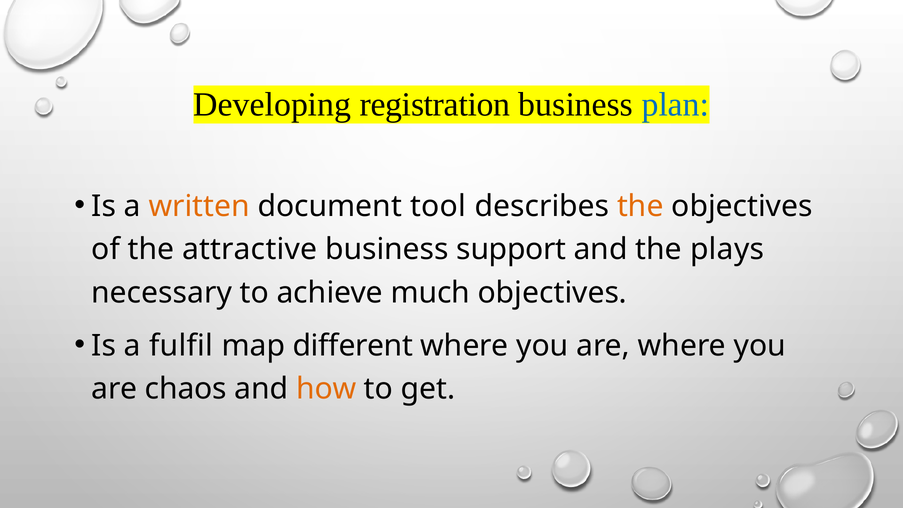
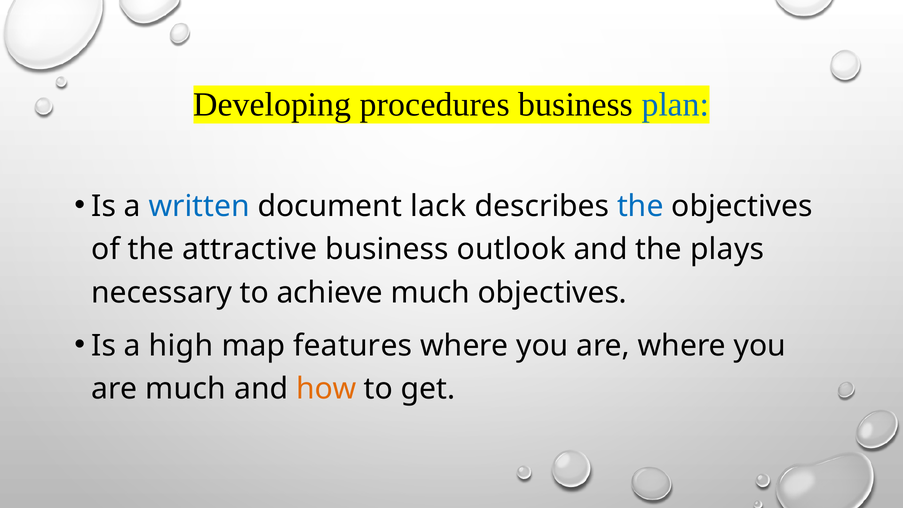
registration: registration -> procedures
written colour: orange -> blue
tool: tool -> lack
the at (640, 206) colour: orange -> blue
support: support -> outlook
fulfil: fulfil -> high
different: different -> features
are chaos: chaos -> much
